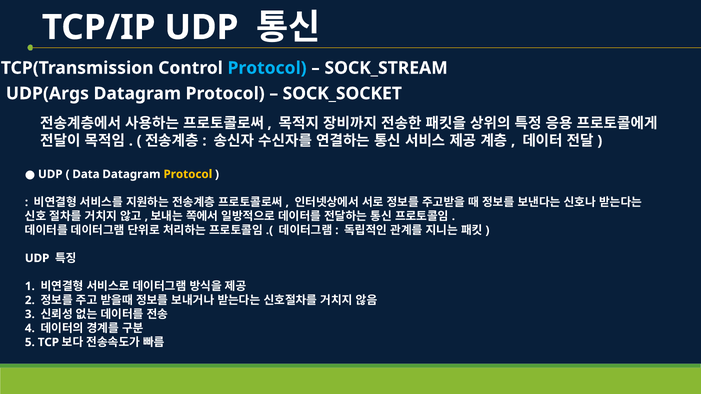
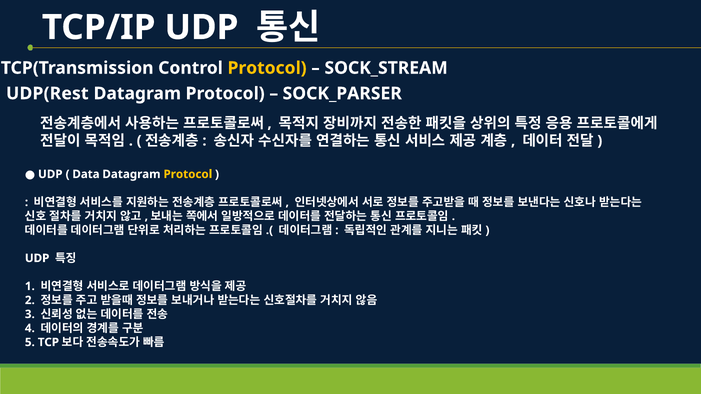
Protocol at (267, 68) colour: light blue -> yellow
UDP(Args: UDP(Args -> UDP(Rest
SOCK_SOCKET: SOCK_SOCKET -> SOCK_PARSER
